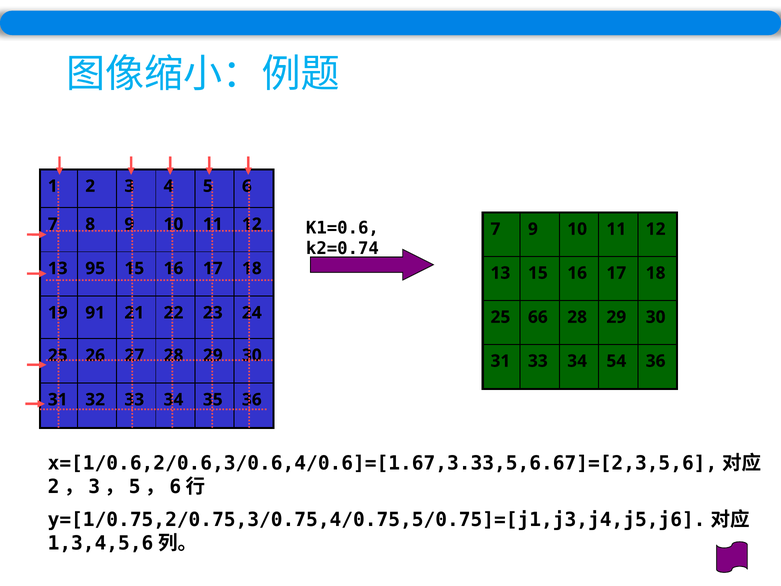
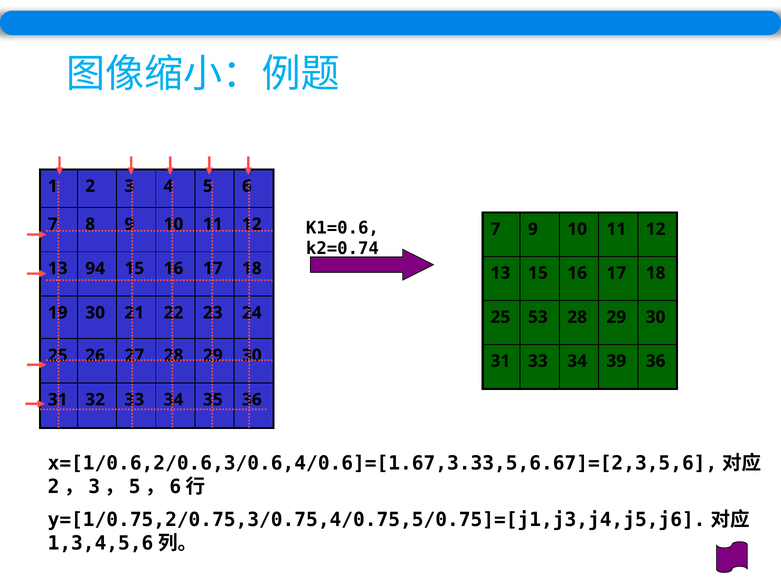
95: 95 -> 94
19 91: 91 -> 30
66: 66 -> 53
54: 54 -> 39
